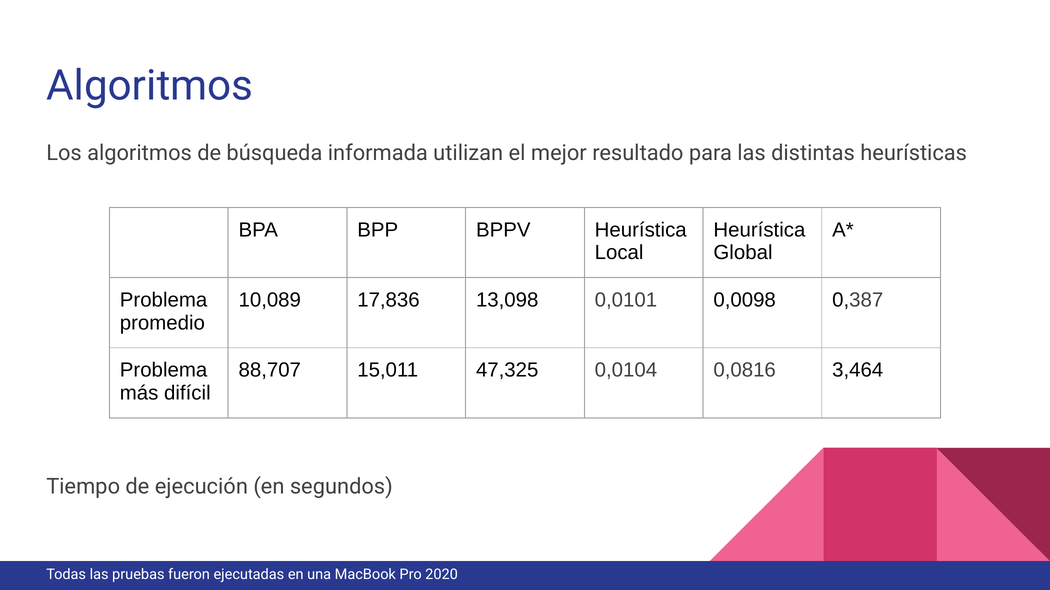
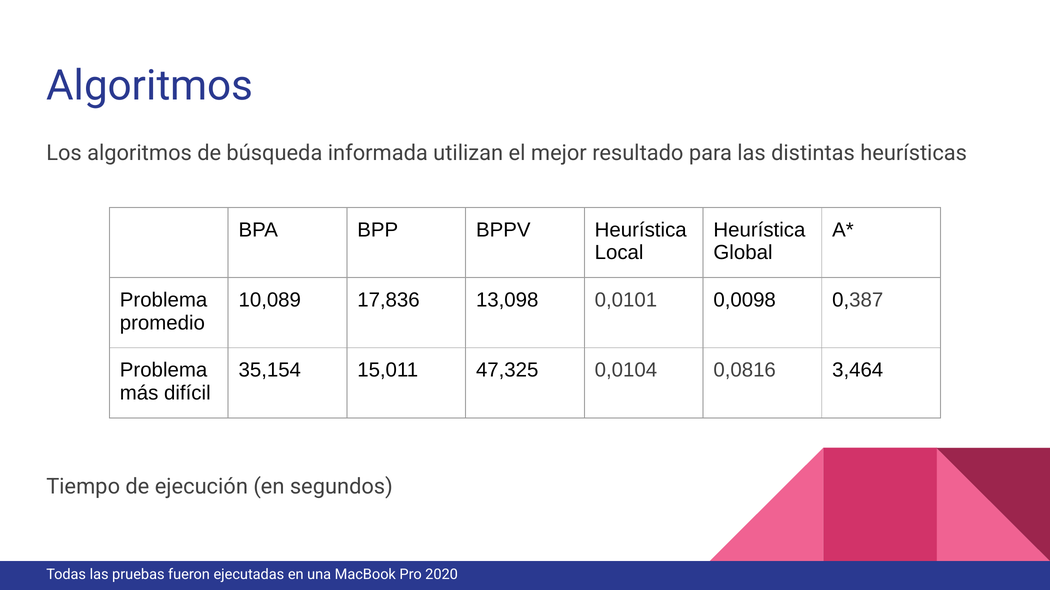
88,707: 88,707 -> 35,154
